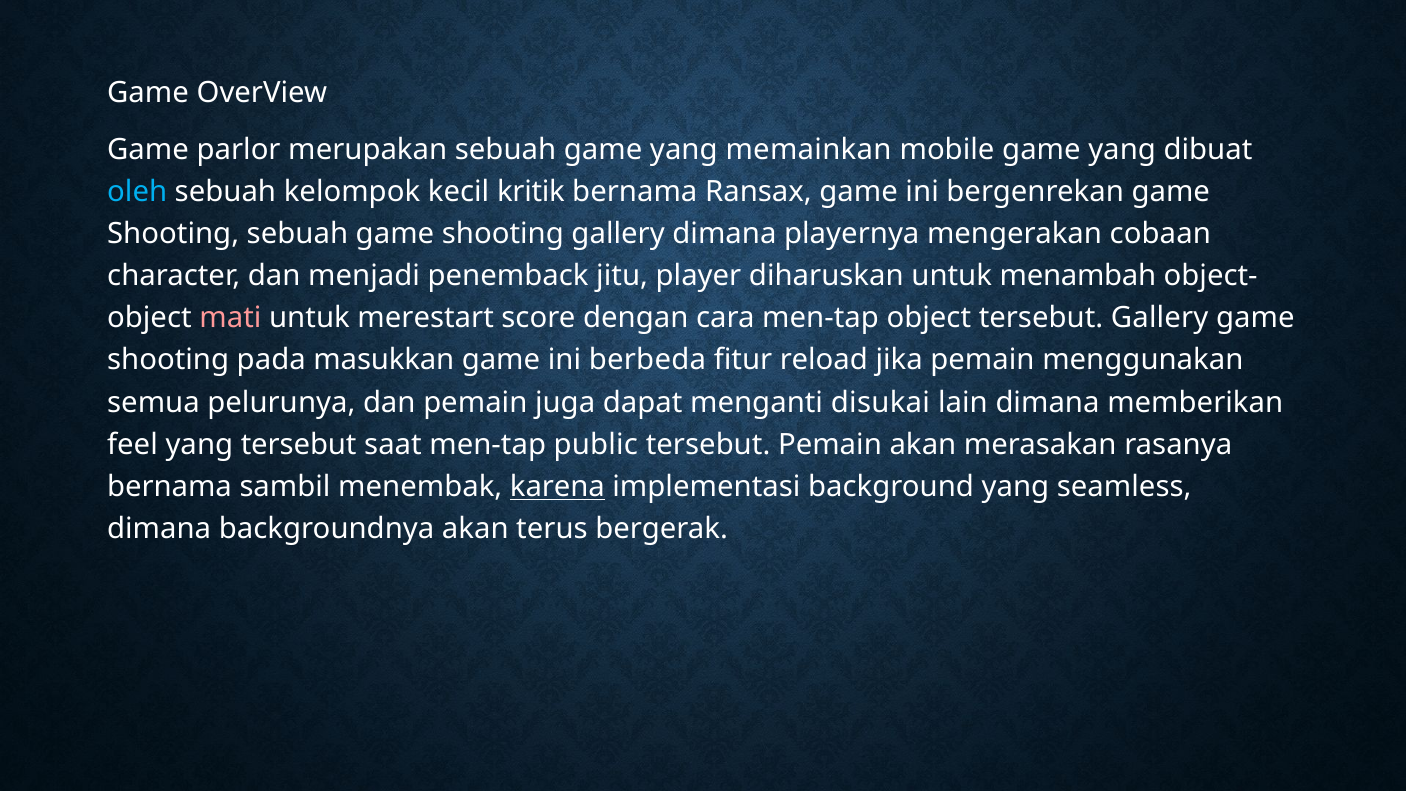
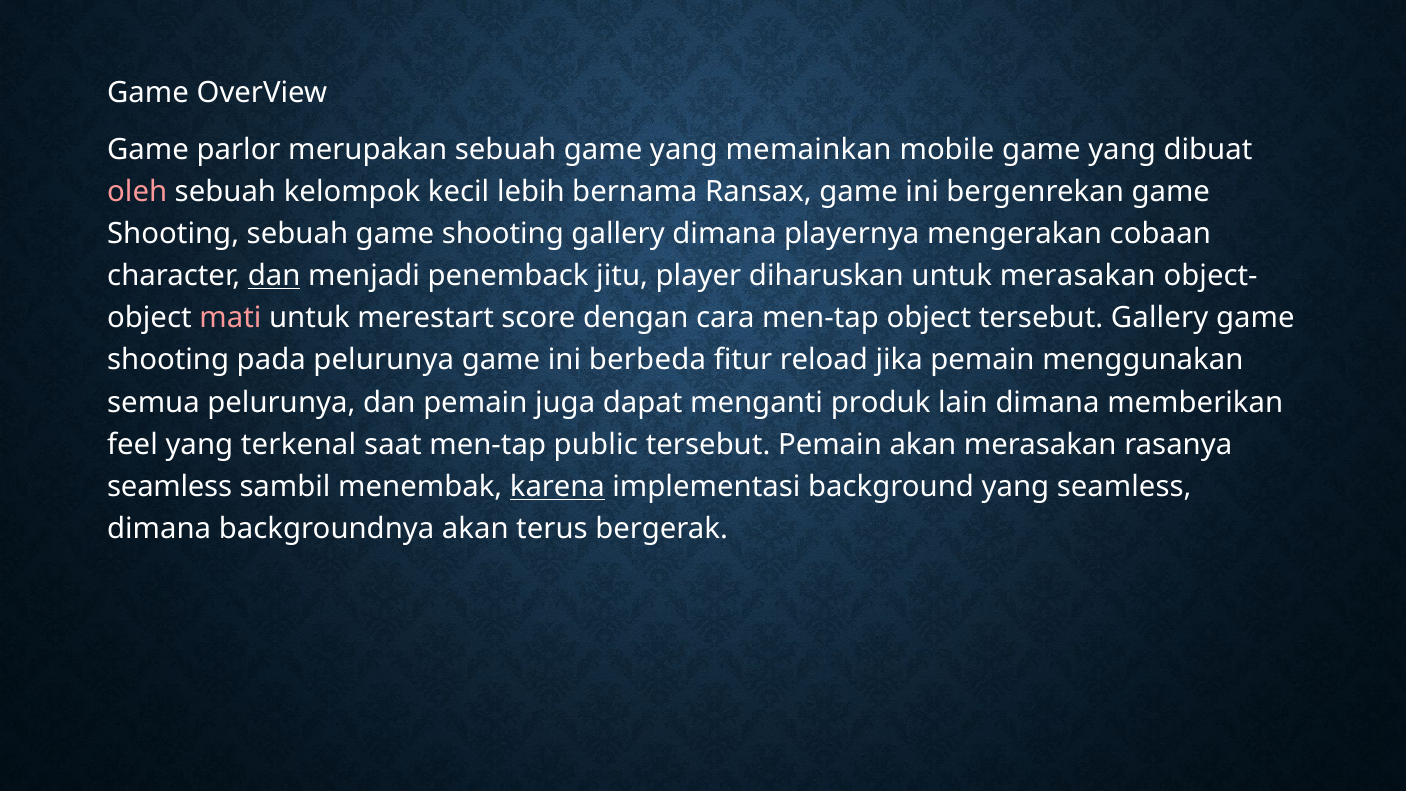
oleh colour: light blue -> pink
kritik: kritik -> lebih
dan at (274, 276) underline: none -> present
untuk menambah: menambah -> merasakan
pada masukkan: masukkan -> pelurunya
disukai: disukai -> produk
yang tersebut: tersebut -> terkenal
bernama at (170, 487): bernama -> seamless
